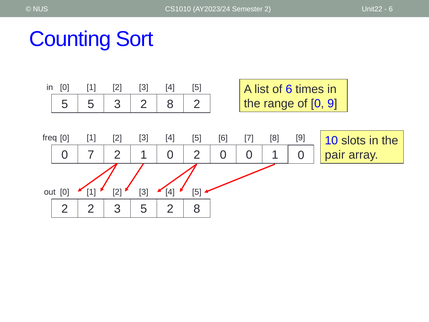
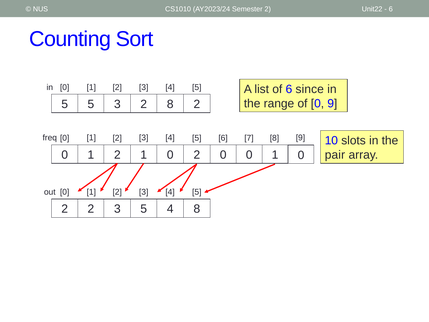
times: times -> since
7 at (91, 155): 7 -> 1
5 2: 2 -> 4
